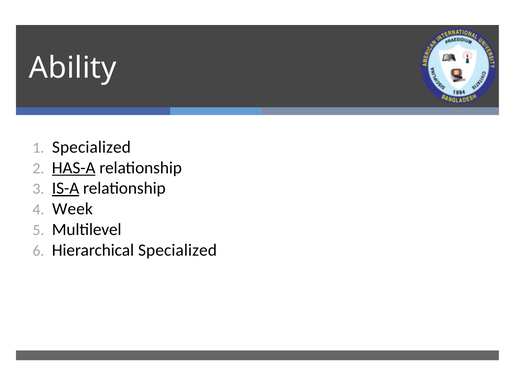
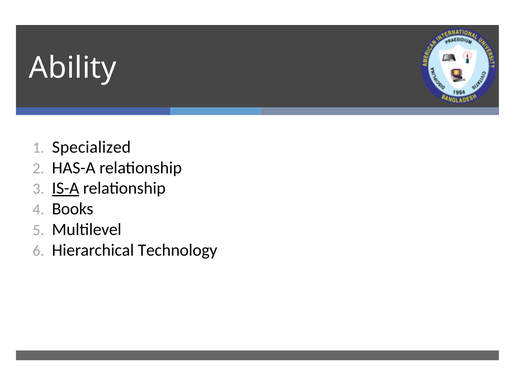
HAS-A underline: present -> none
Week: Week -> Books
Hierarchical Specialized: Specialized -> Technology
